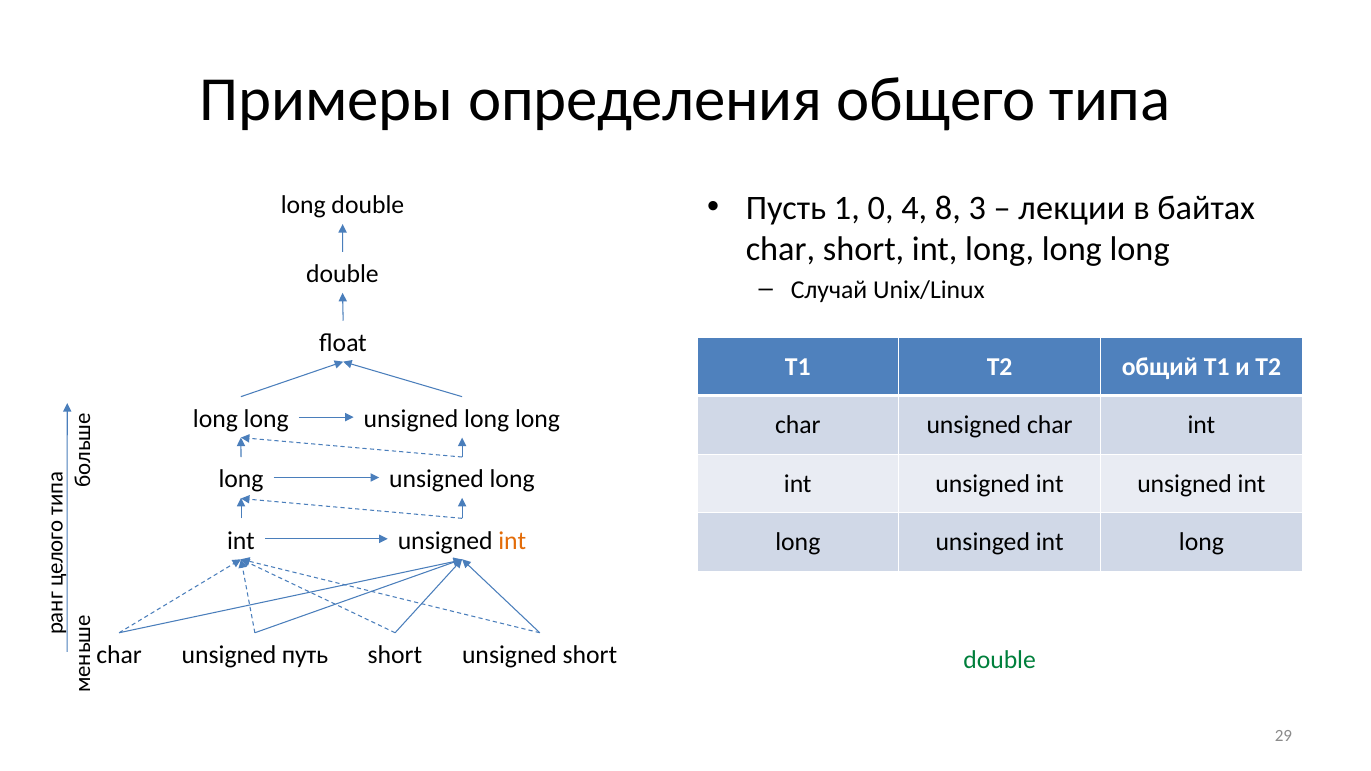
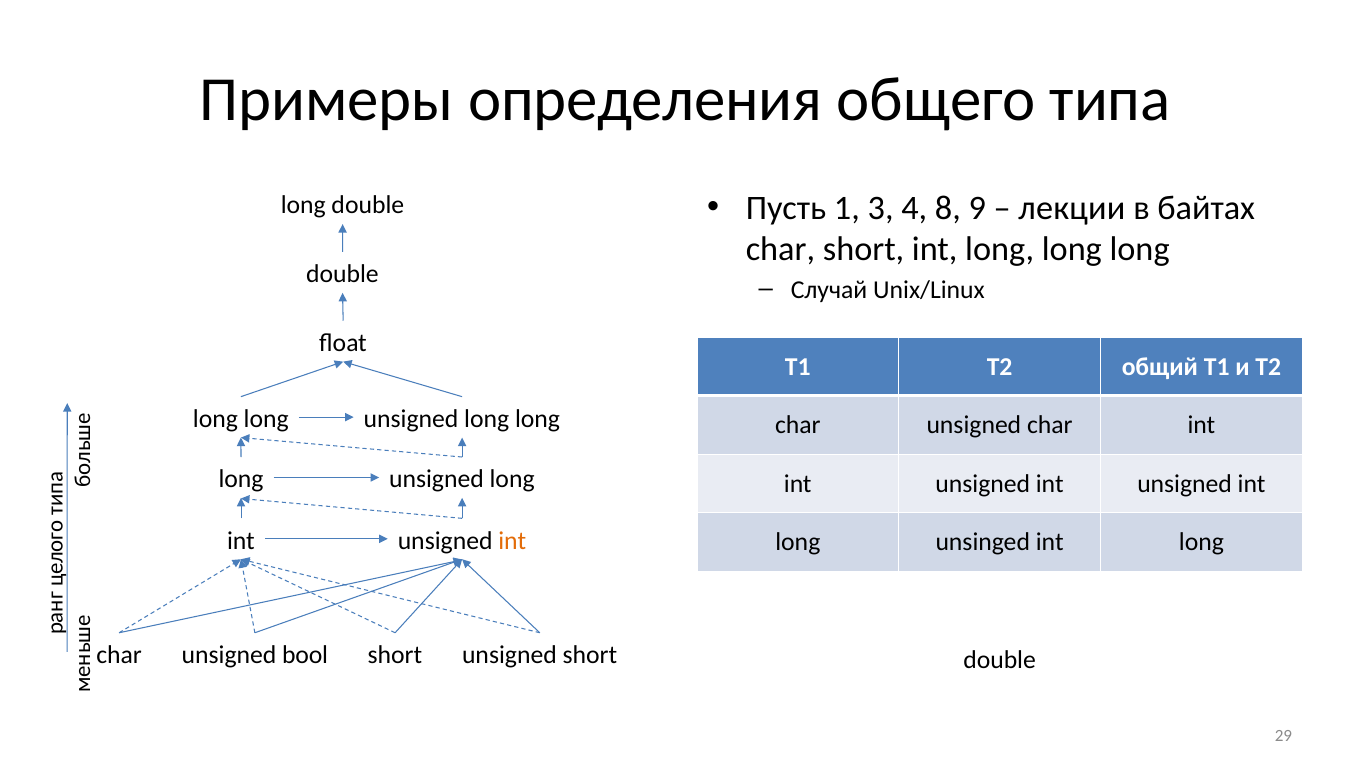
0: 0 -> 3
3: 3 -> 9
путь: путь -> bool
double at (1000, 660) colour: green -> black
